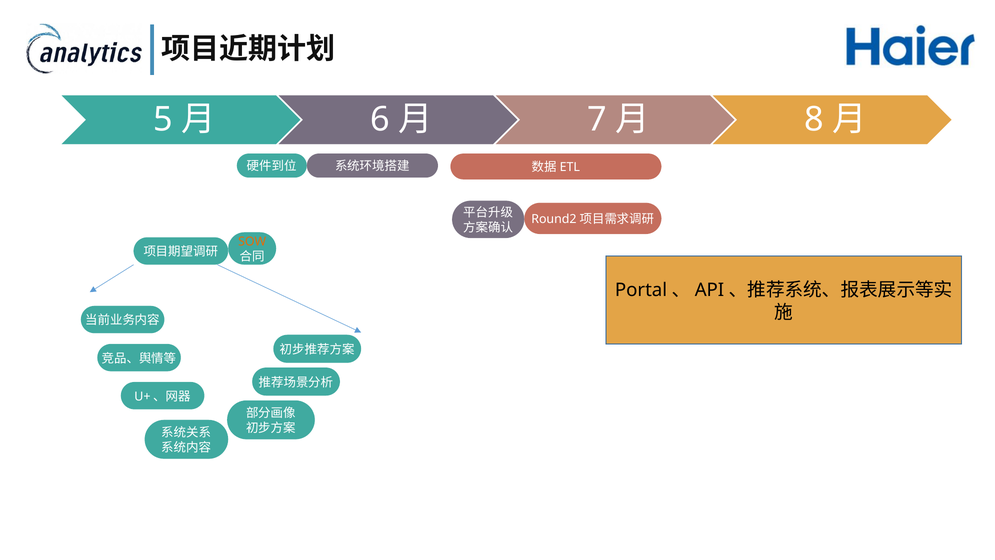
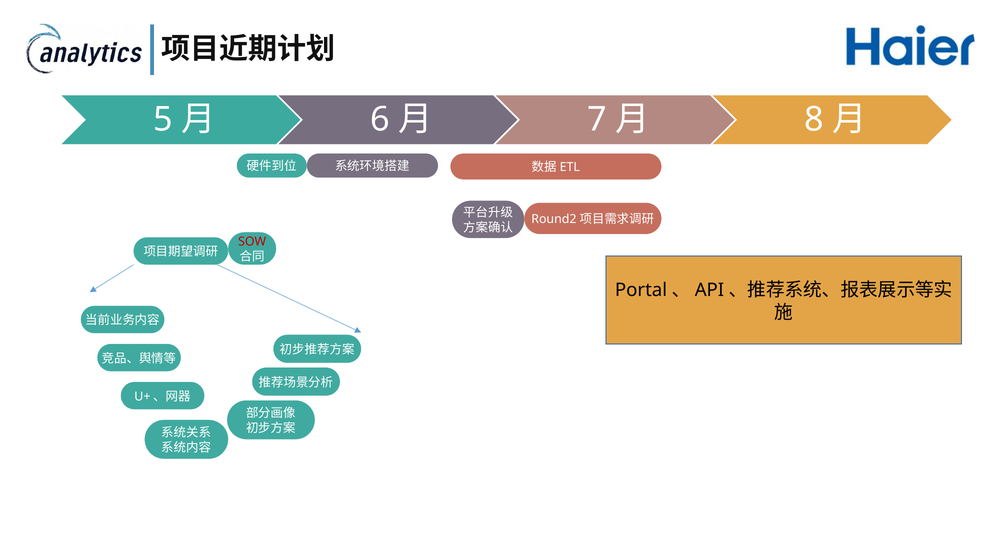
SOW colour: orange -> red
